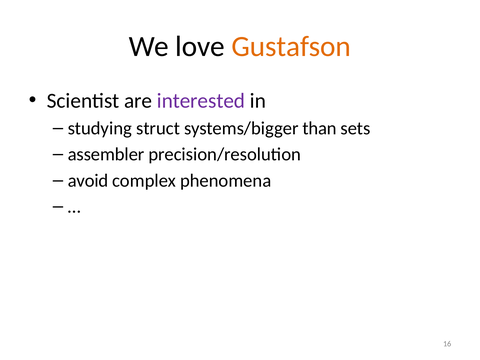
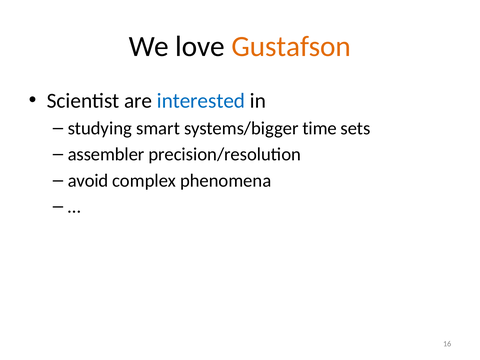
interested colour: purple -> blue
struct: struct -> smart
than: than -> time
